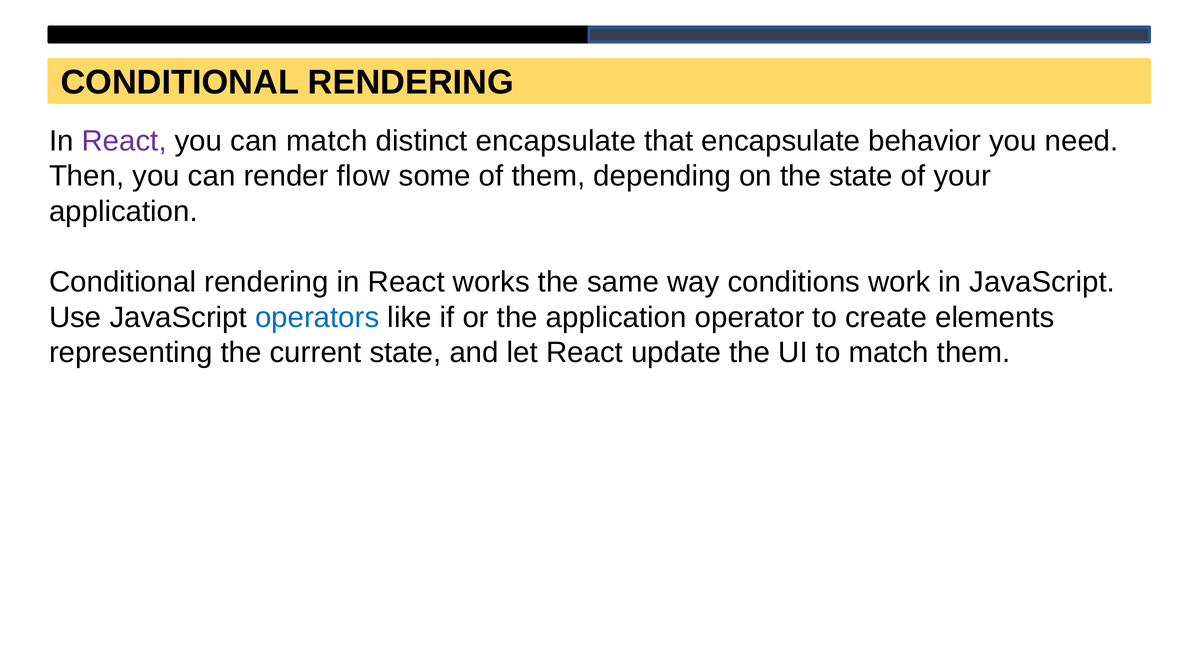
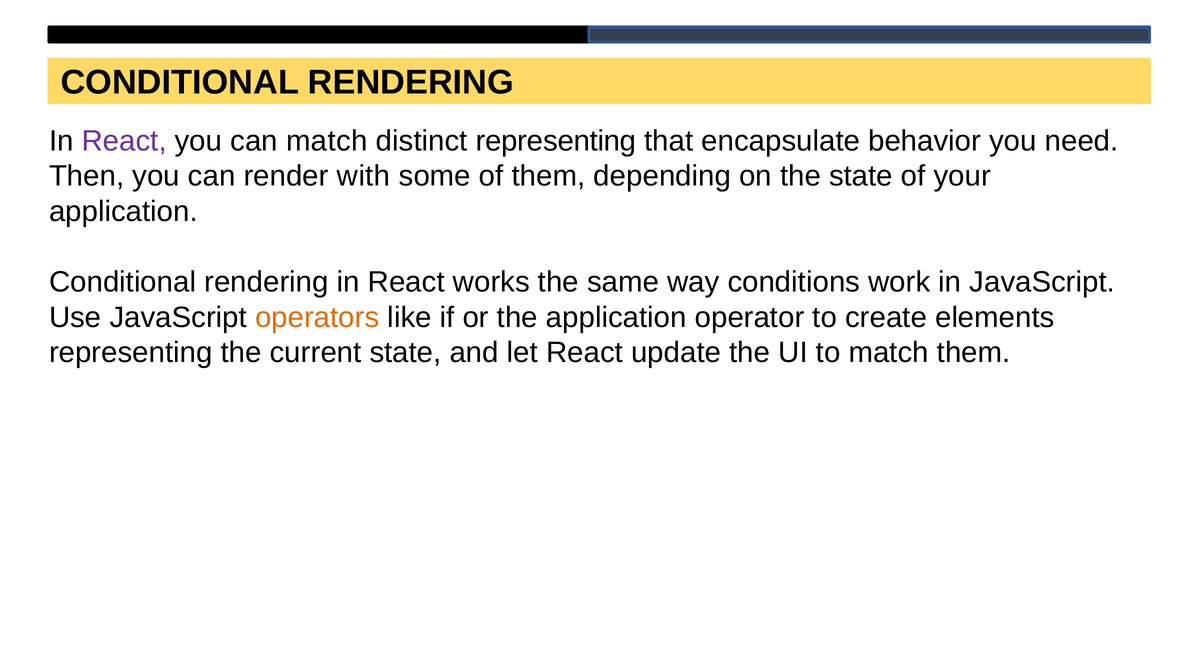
distinct encapsulate: encapsulate -> representing
flow: flow -> with
operators colour: blue -> orange
